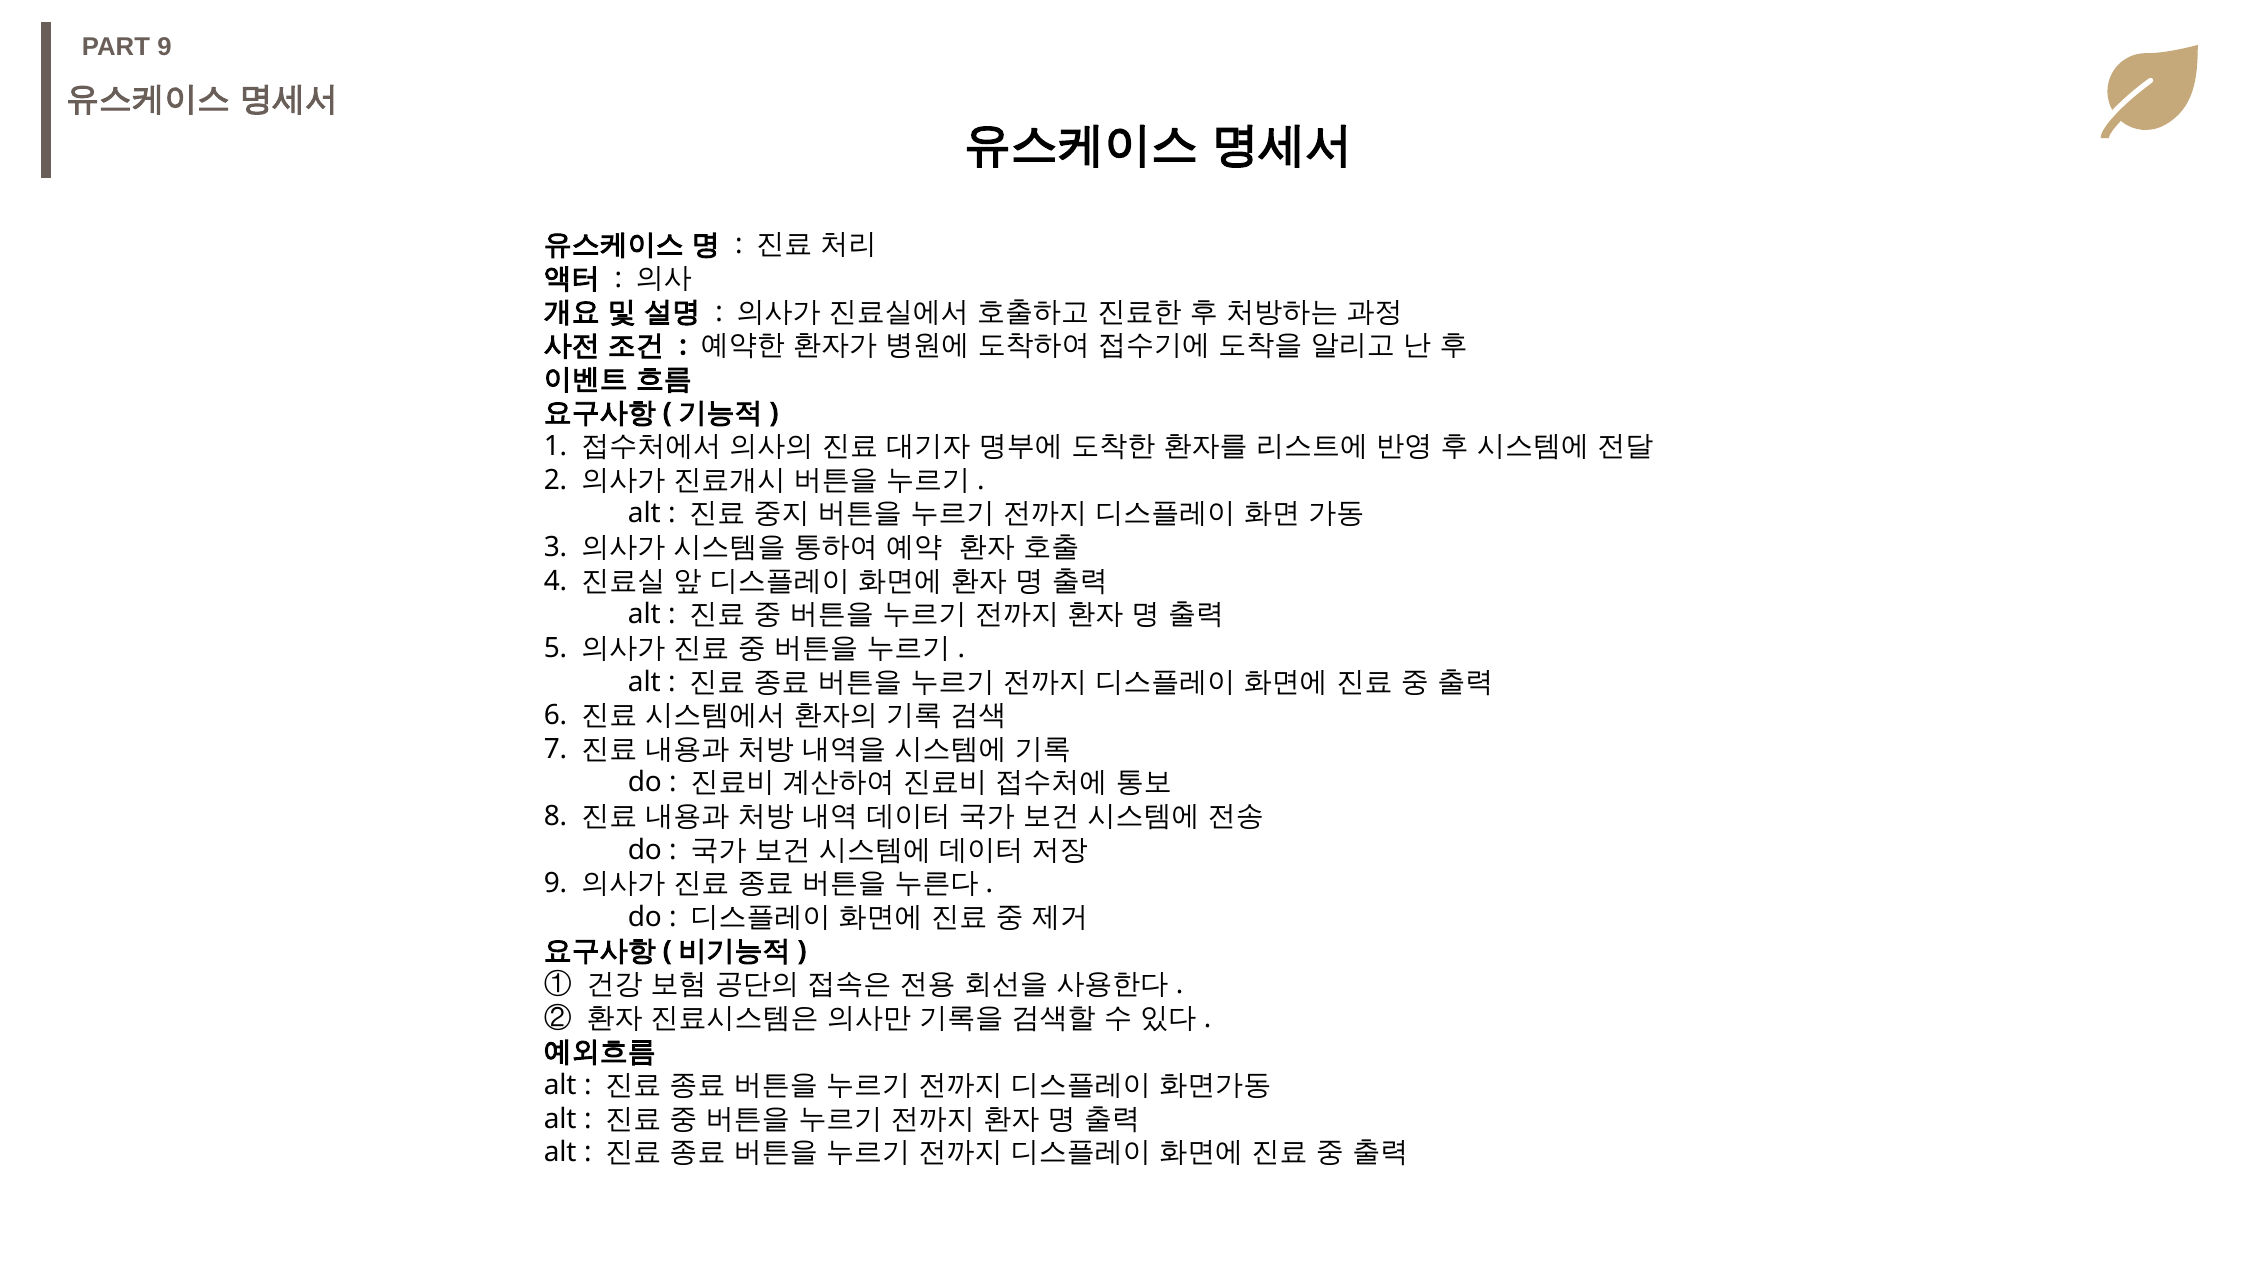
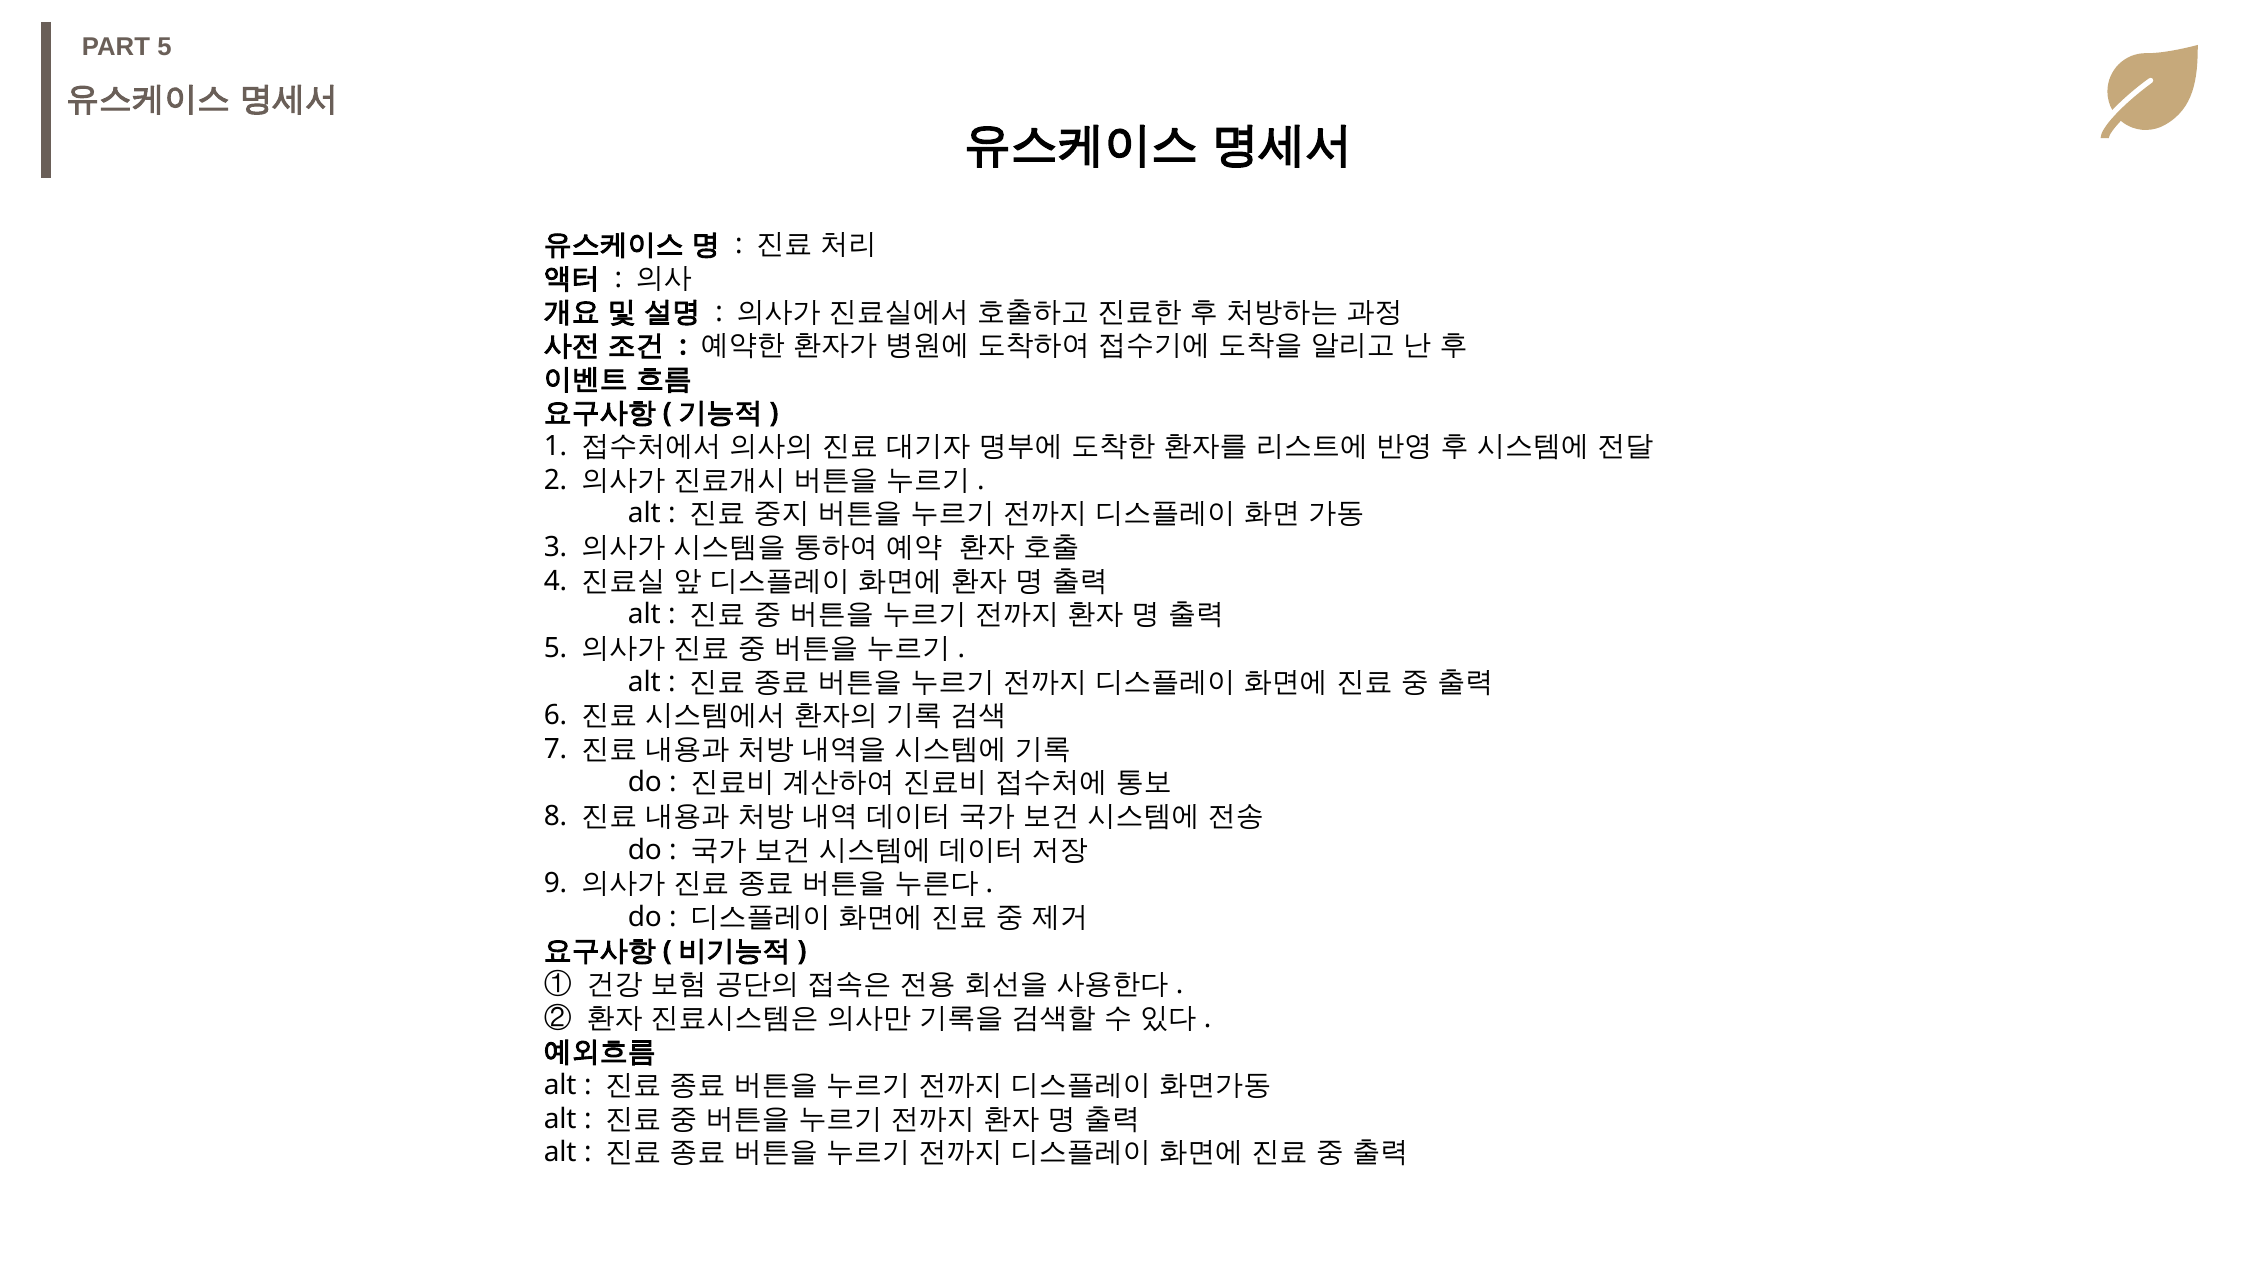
PART 9: 9 -> 5
